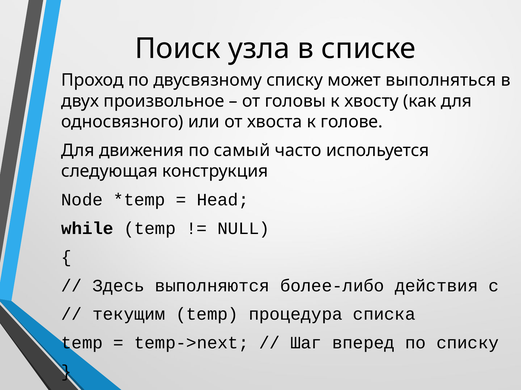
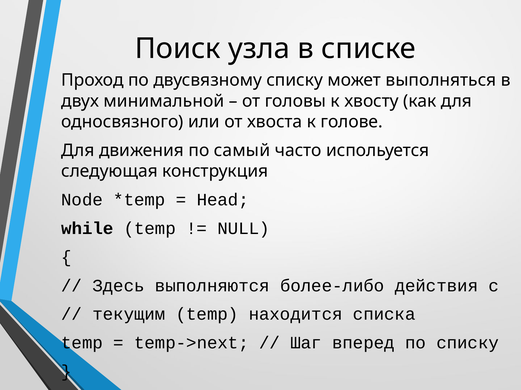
произвольное: произвольное -> минимальной
процедура: процедура -> находится
